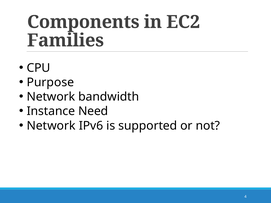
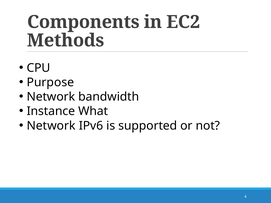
Families: Families -> Methods
Need: Need -> What
